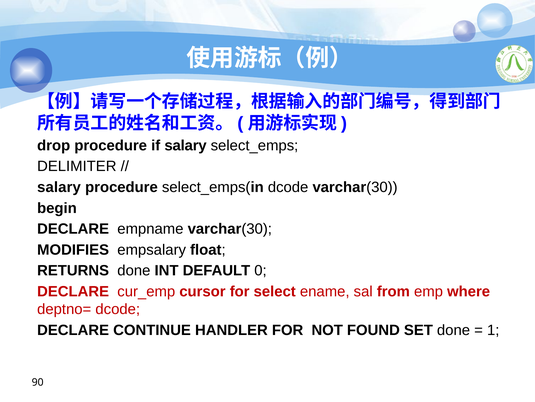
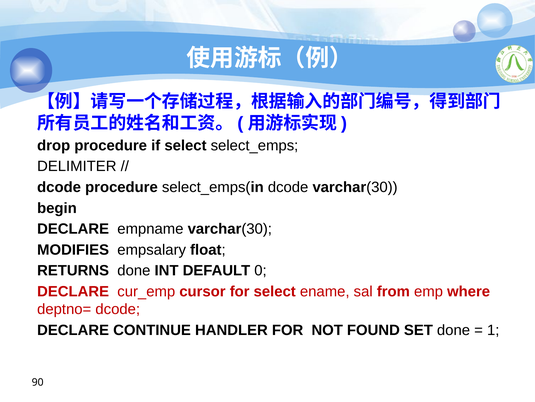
if salary: salary -> select
salary at (59, 187): salary -> dcode
